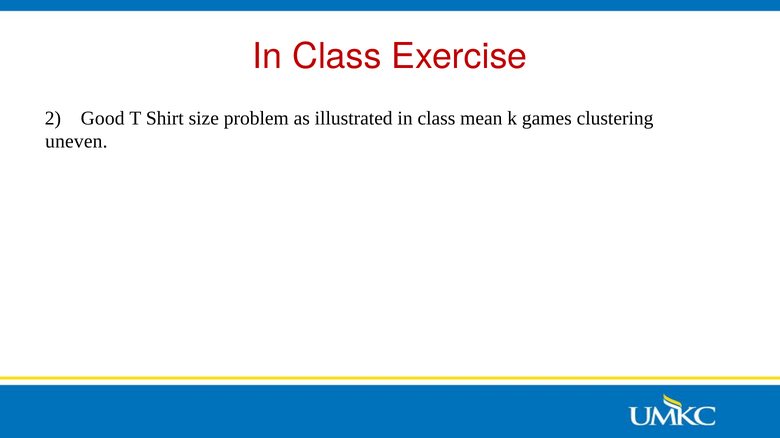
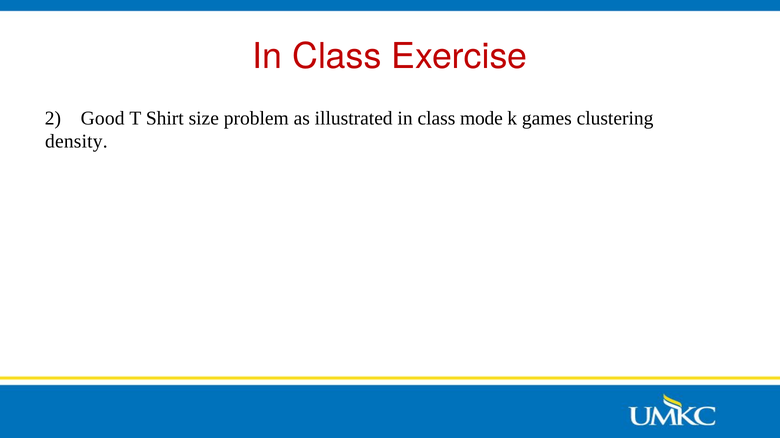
mean: mean -> mode
uneven: uneven -> density
